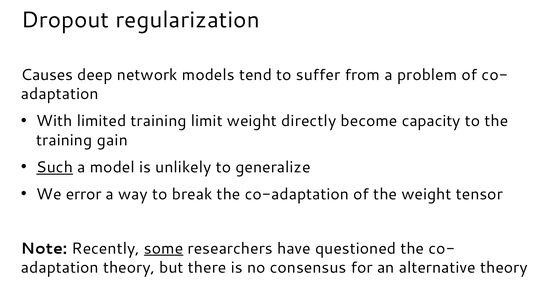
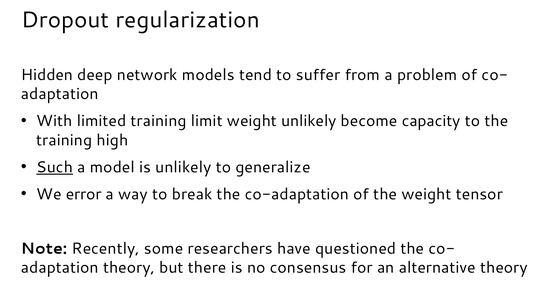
Causes: Causes -> Hidden
weight directly: directly -> unlikely
gain: gain -> high
some underline: present -> none
